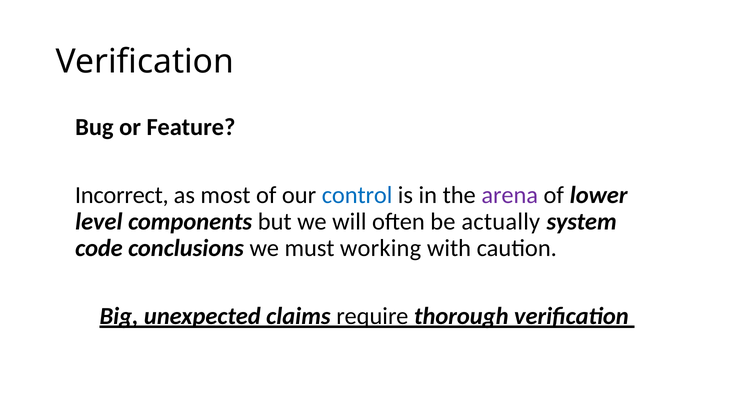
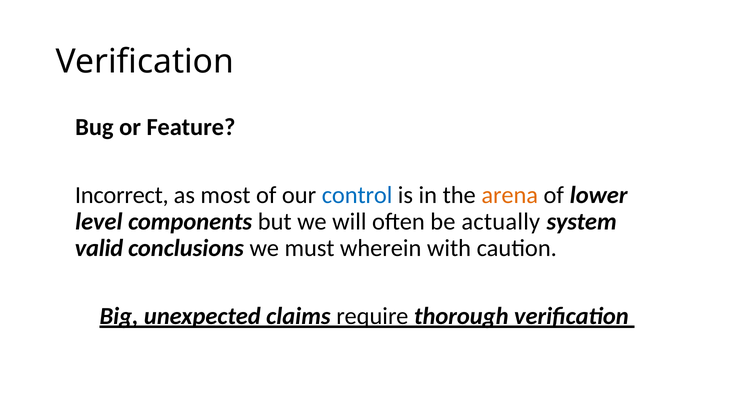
arena colour: purple -> orange
code: code -> valid
working: working -> wherein
